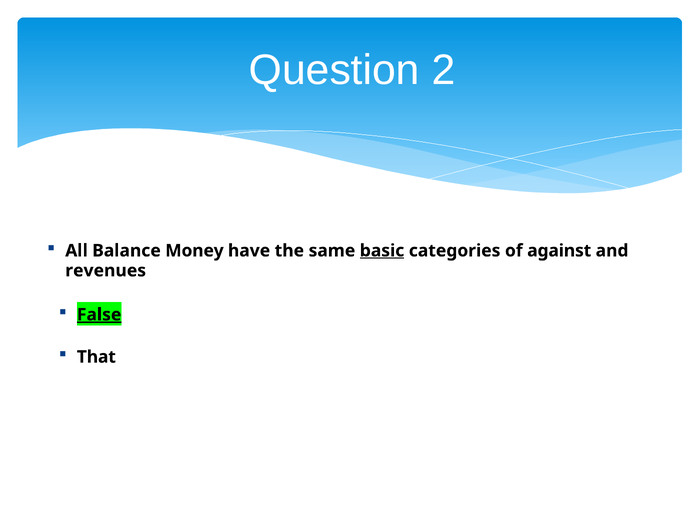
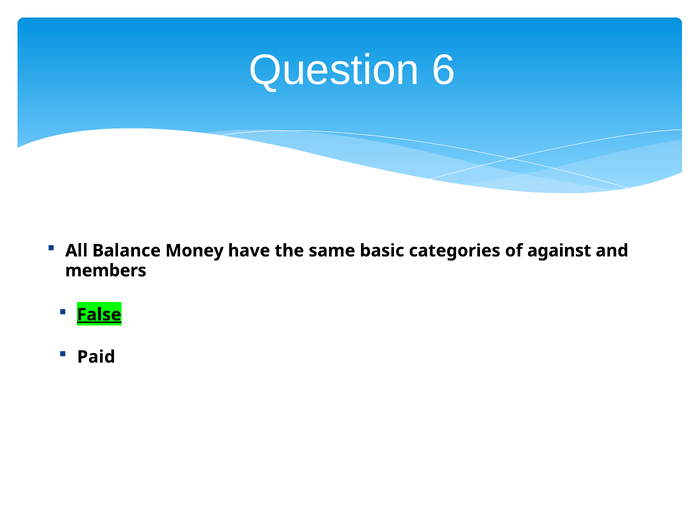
2: 2 -> 6
basic underline: present -> none
revenues: revenues -> members
That: That -> Paid
